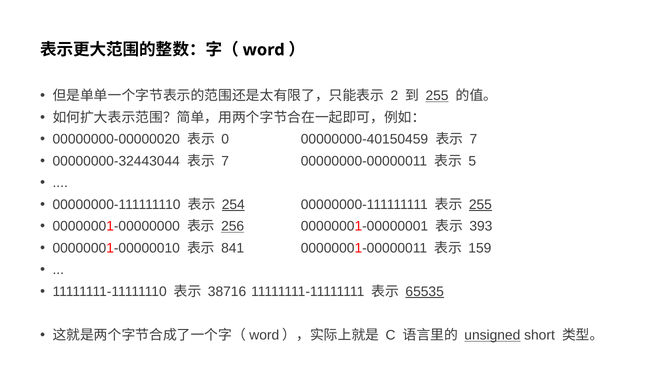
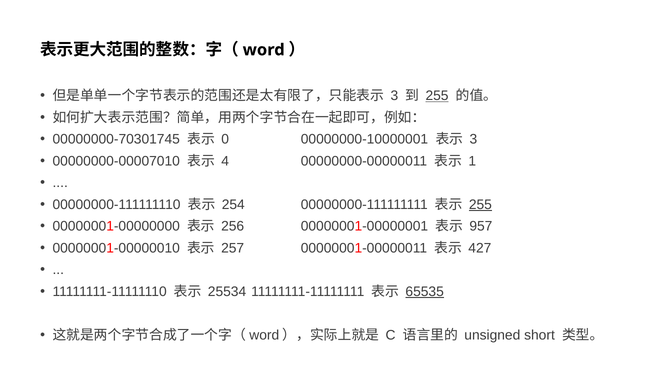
2 at (394, 96): 2 -> 3
00000000-00000020: 00000000-00000020 -> 00000000-70301745
00000000-40150459: 00000000-40150459 -> 00000000-10000001
7 at (473, 139): 7 -> 3
00000000-32443044: 00000000-32443044 -> 00000000-00007010
7 at (225, 161): 7 -> 4
5: 5 -> 1
254 underline: present -> none
256 underline: present -> none
393: 393 -> 957
841: 841 -> 257
159: 159 -> 427
38716: 38716 -> 25534
unsigned underline: present -> none
